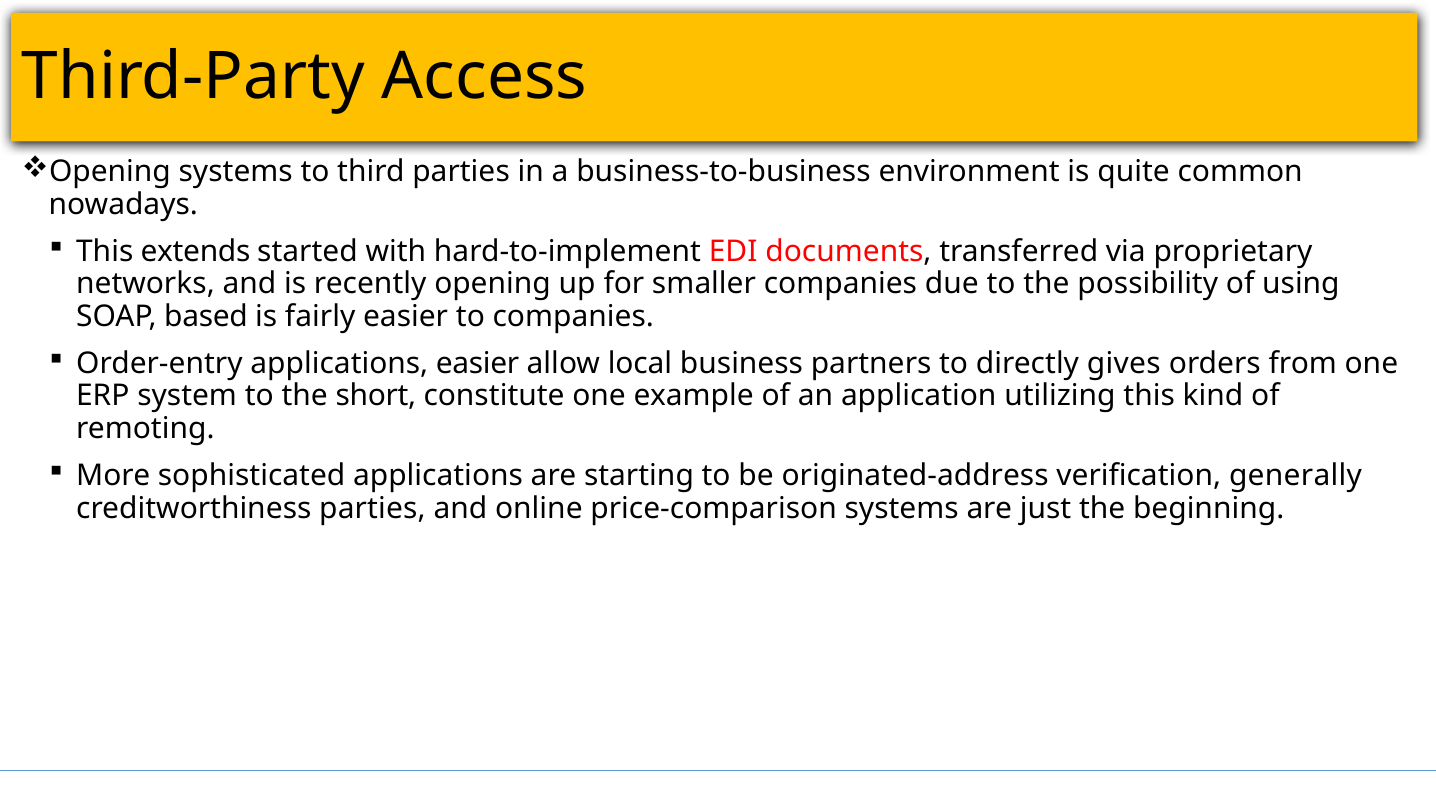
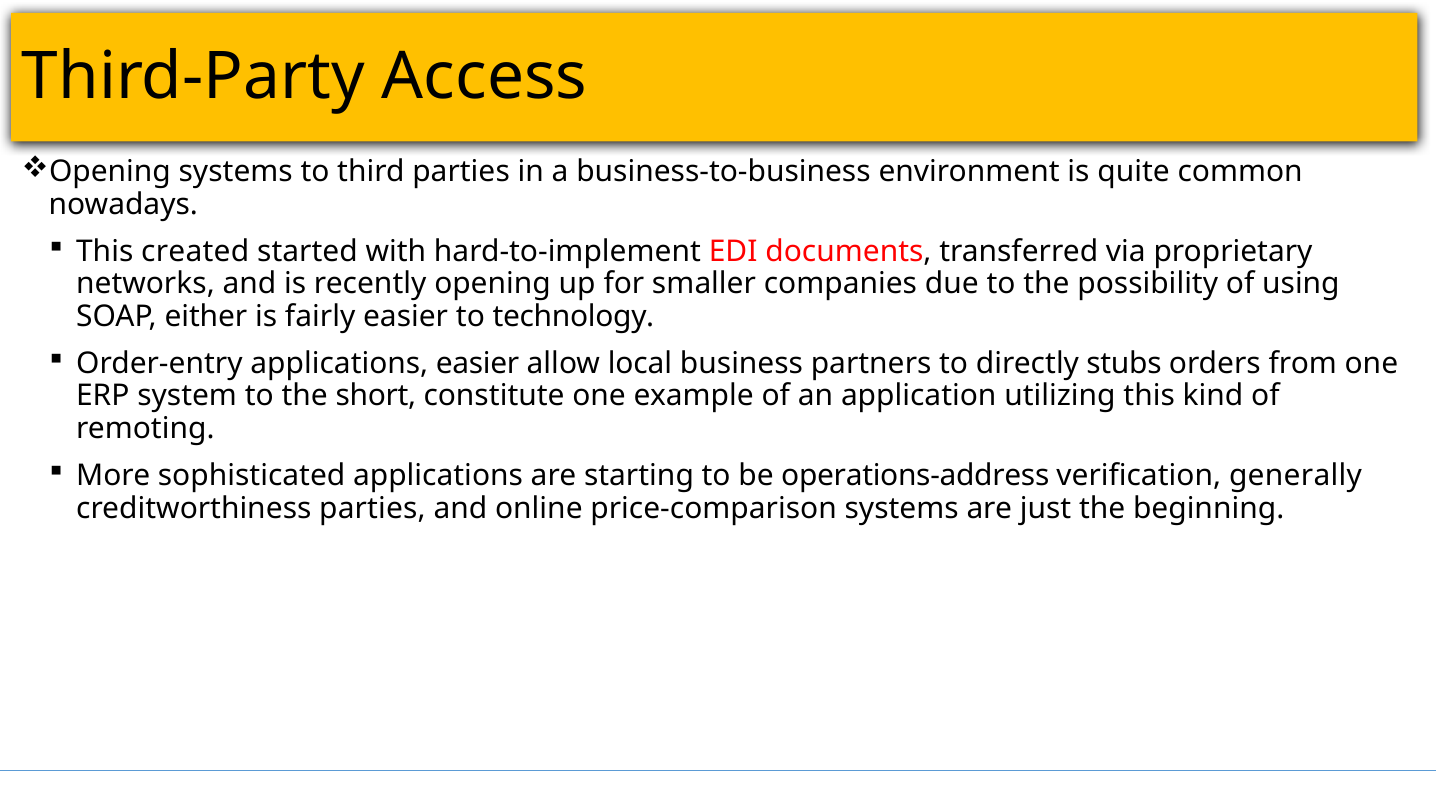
extends: extends -> created
based: based -> either
to companies: companies -> technology
gives: gives -> stubs
originated-address: originated-address -> operations-address
